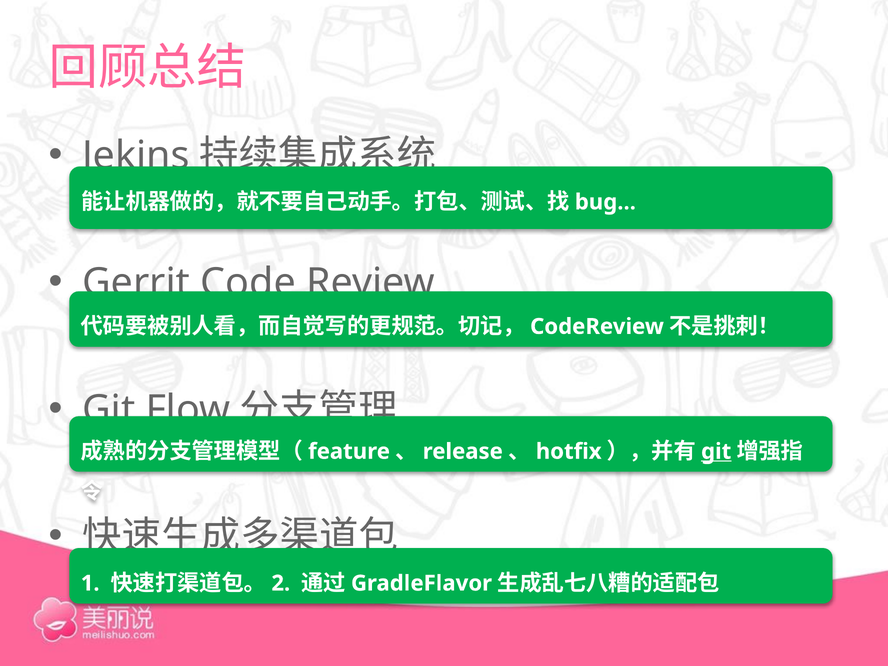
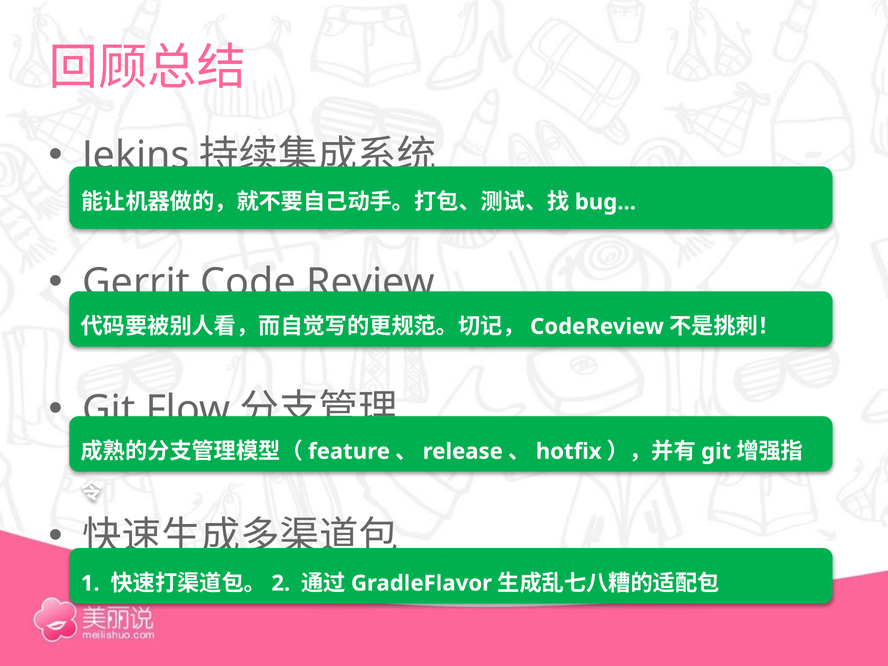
git at (716, 451) underline: present -> none
